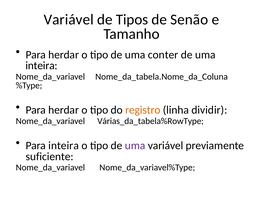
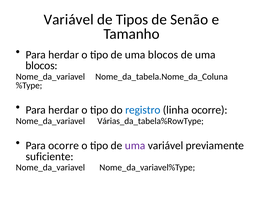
tipo de uma conter: conter -> blocos
inteira at (42, 65): inteira -> blocos
registro colour: orange -> blue
linha dividir: dividir -> ocorre
Para inteira: inteira -> ocorre
